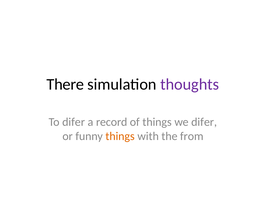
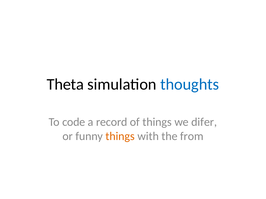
There: There -> Theta
thoughts colour: purple -> blue
To difer: difer -> code
